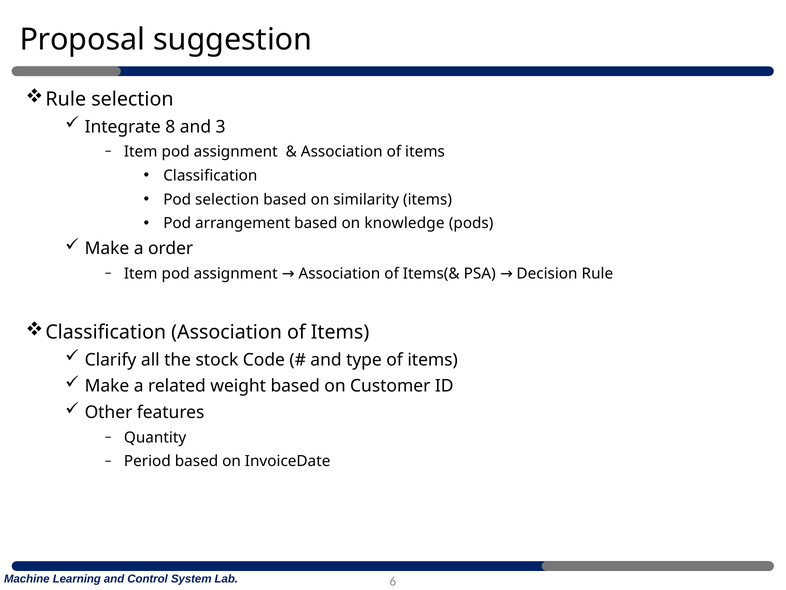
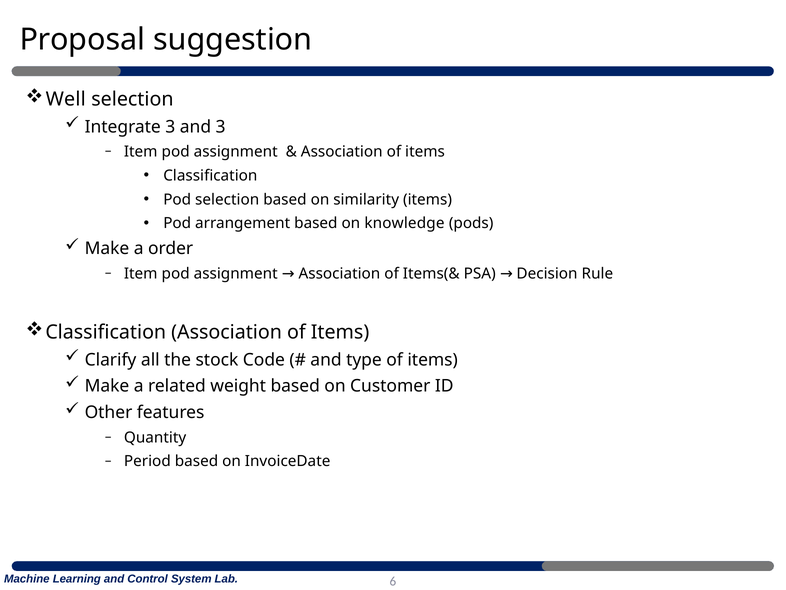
Rule at (66, 99): Rule -> Well
Integrate 8: 8 -> 3
